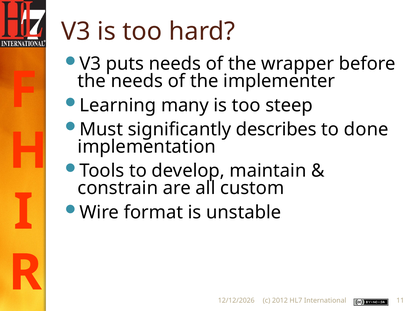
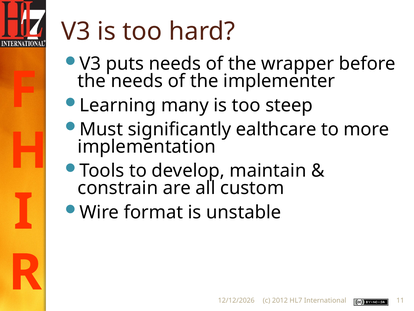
describes: describes -> ealthcare
done: done -> more
